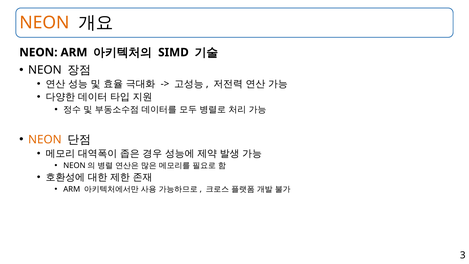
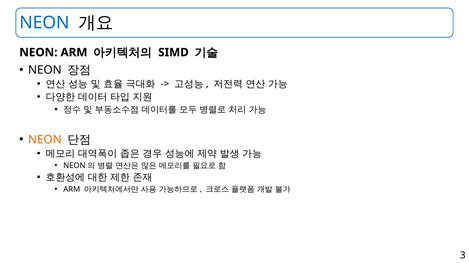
NEON at (44, 23) colour: orange -> blue
